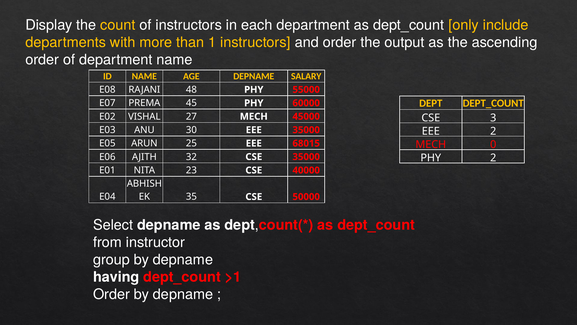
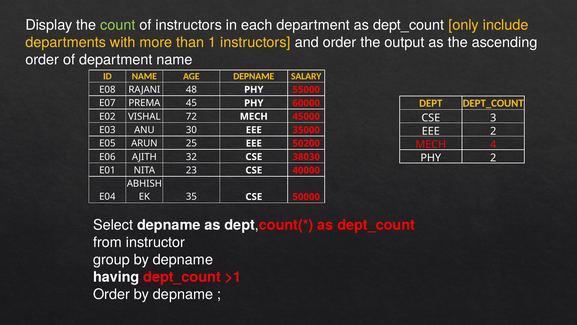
count colour: yellow -> light green
27: 27 -> 72
68015: 68015 -> 50200
0: 0 -> 4
CSE 35000: 35000 -> 38030
